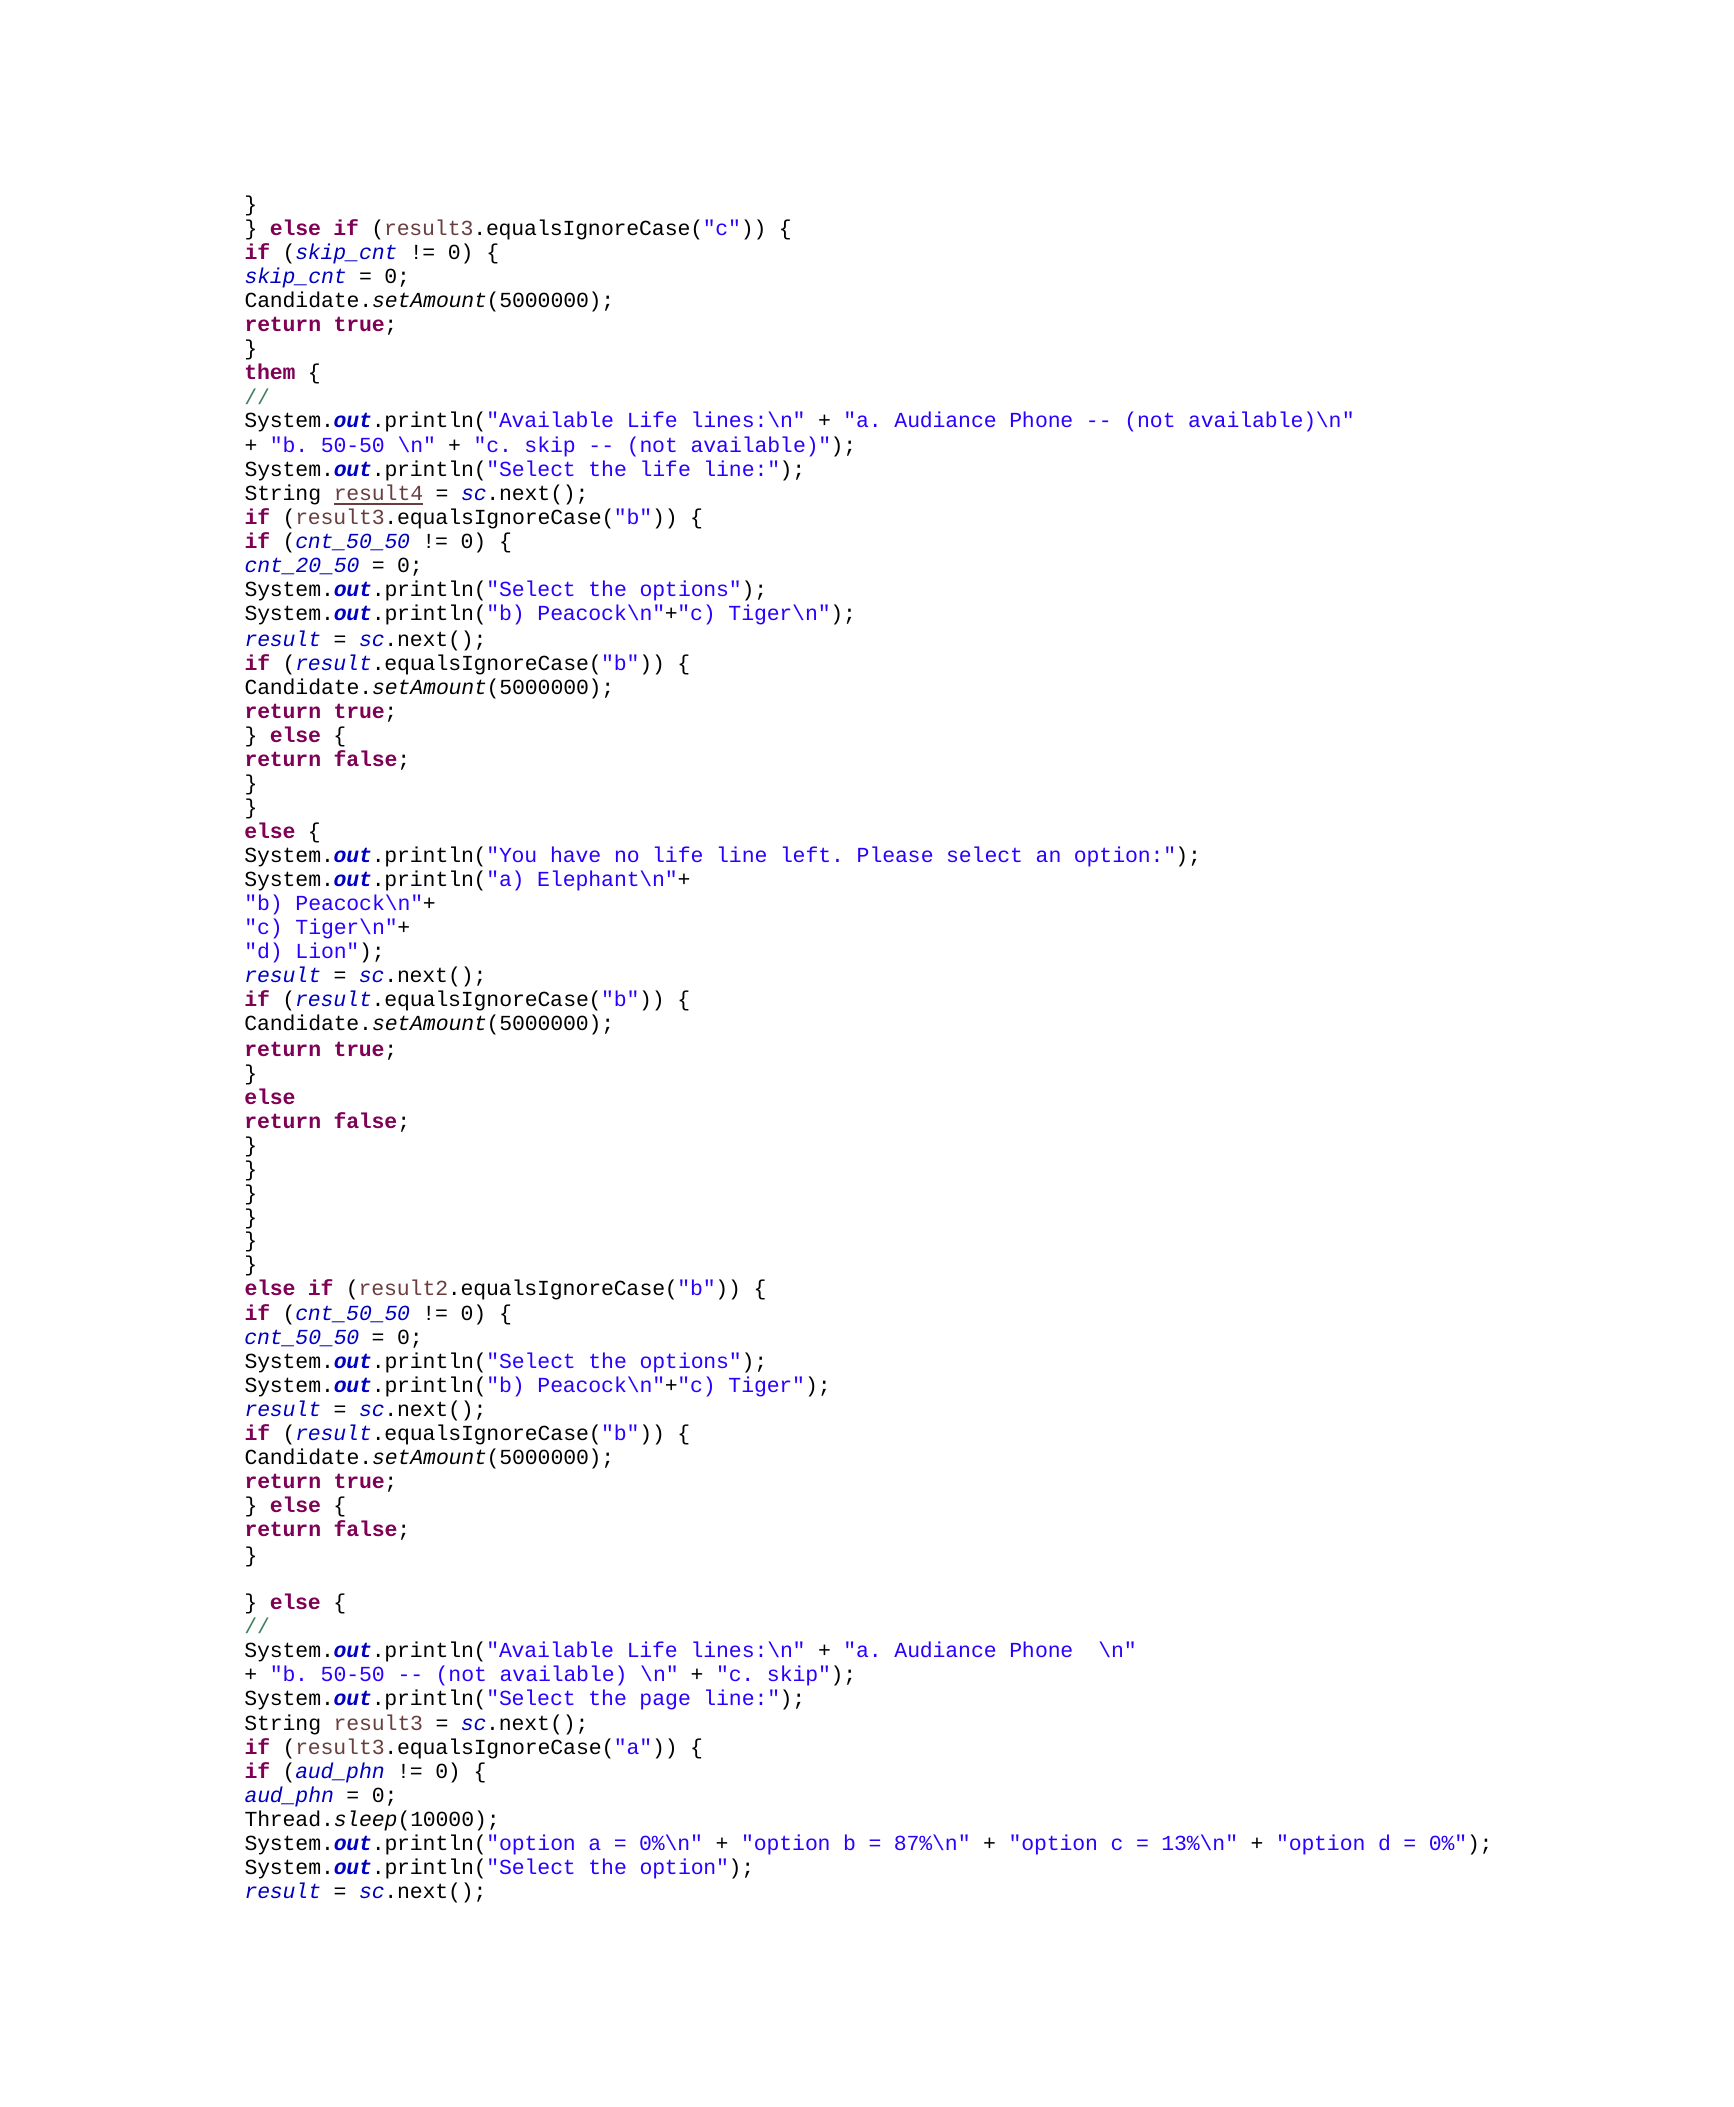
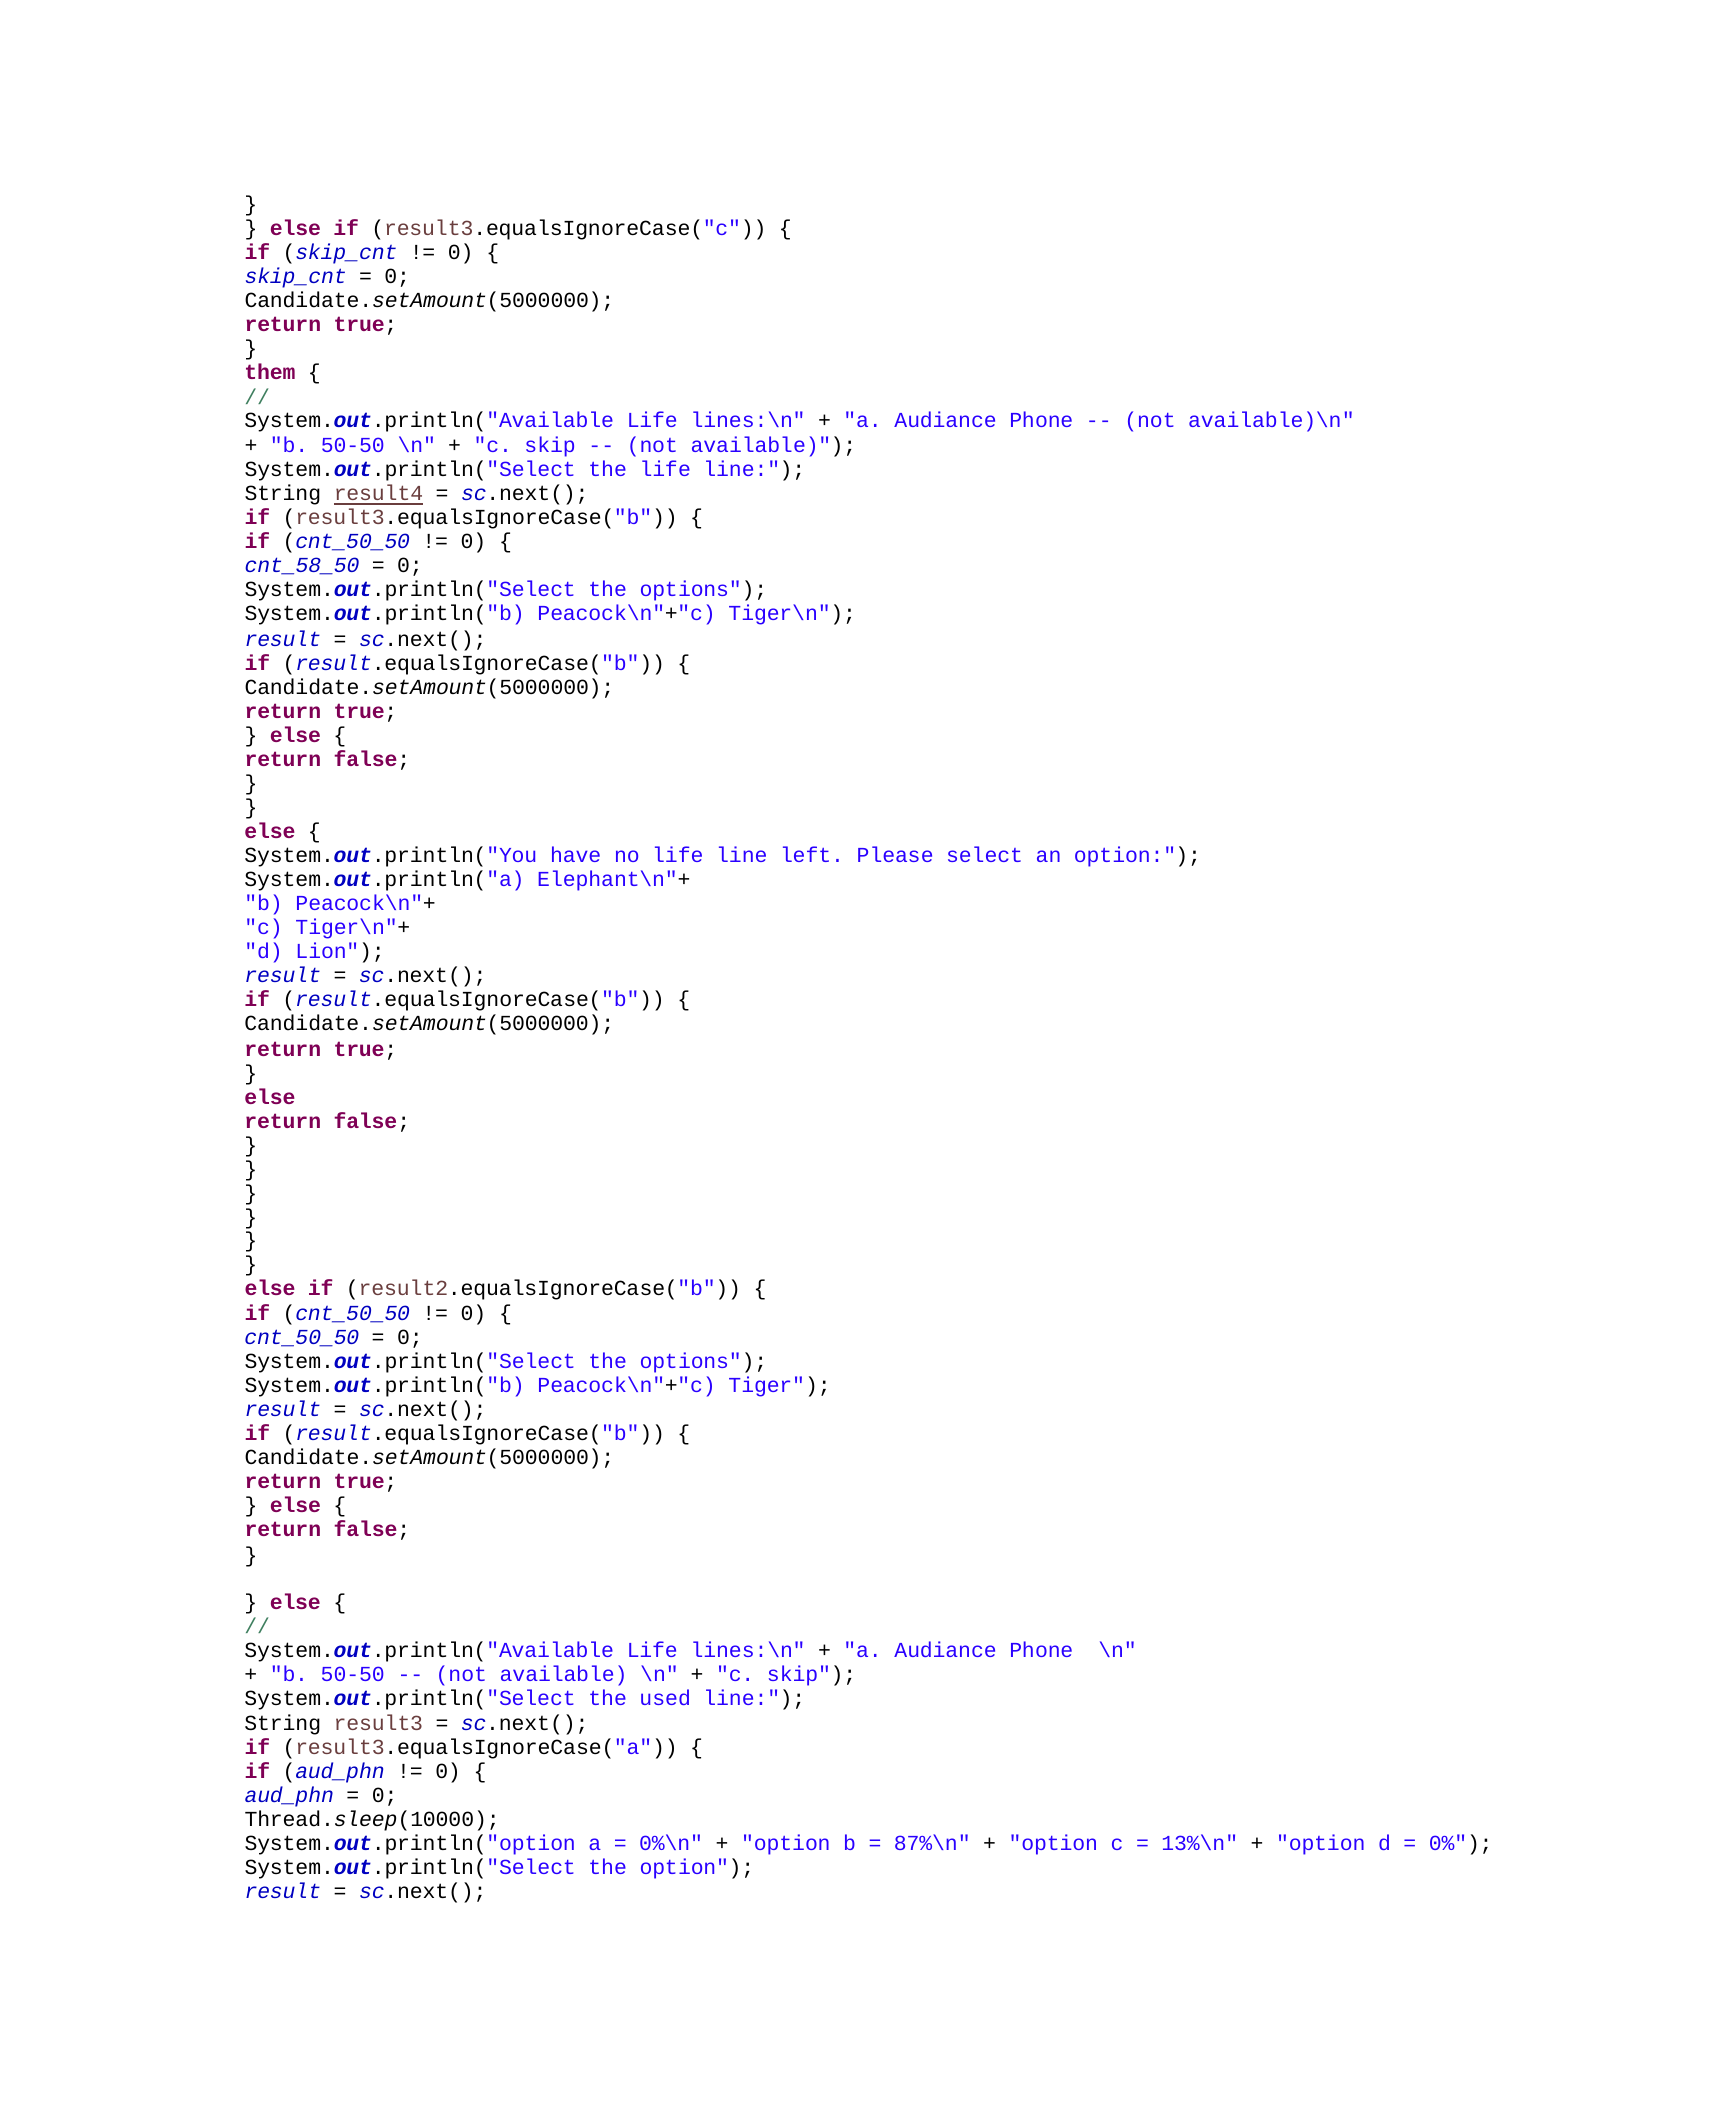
cnt_20_50: cnt_20_50 -> cnt_58_50
page: page -> used
